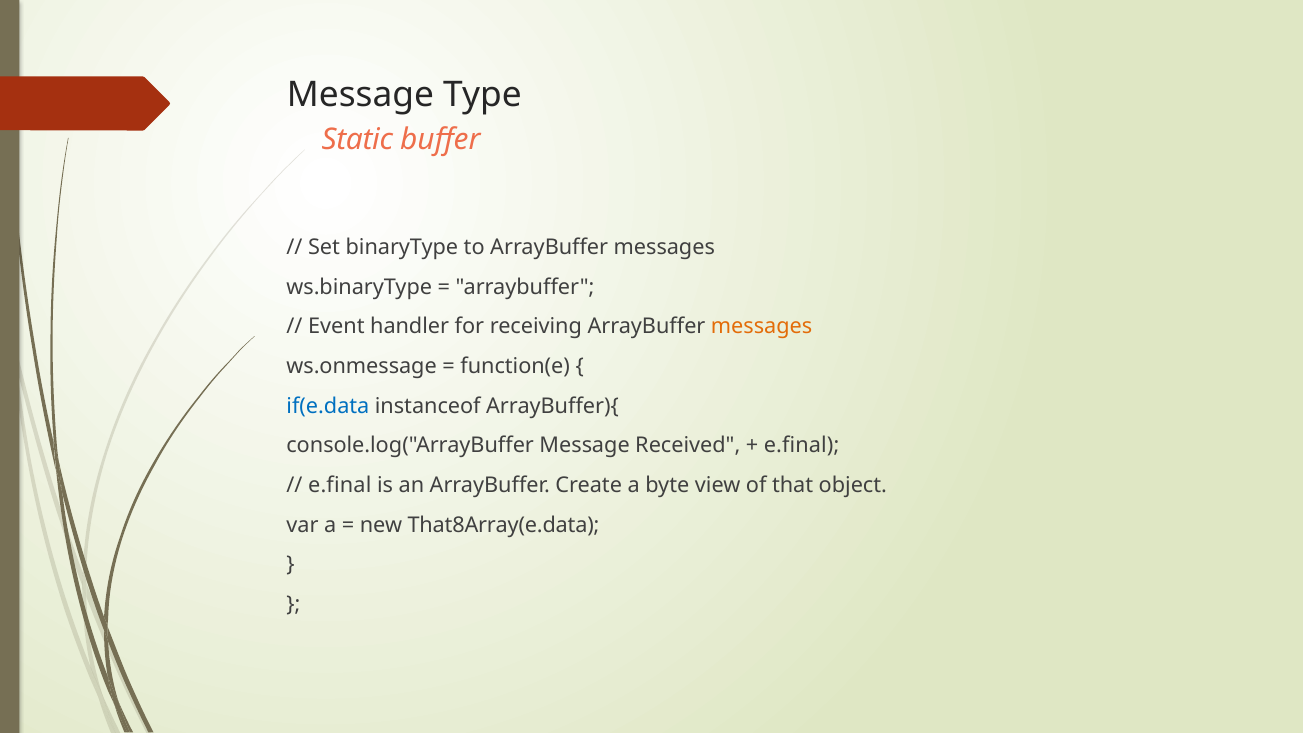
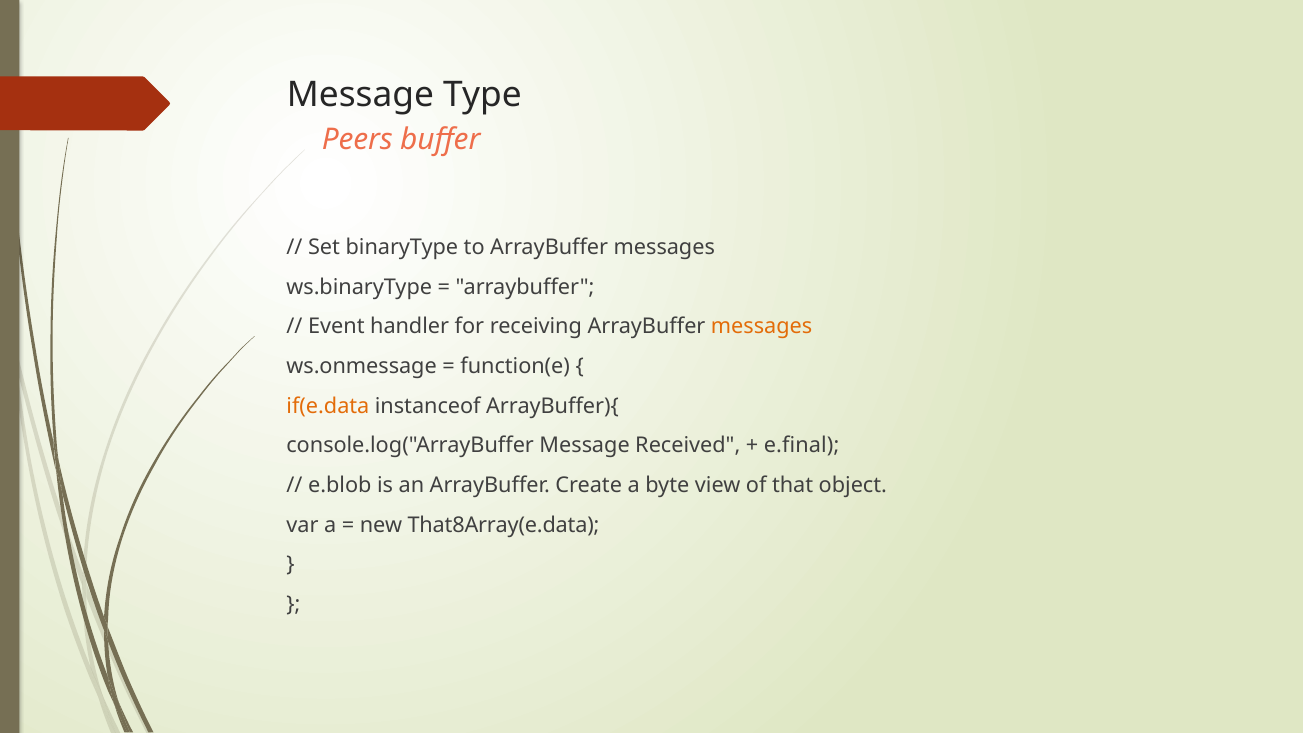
Static: Static -> Peers
if(e.data colour: blue -> orange
e.final at (340, 485): e.final -> e.blob
